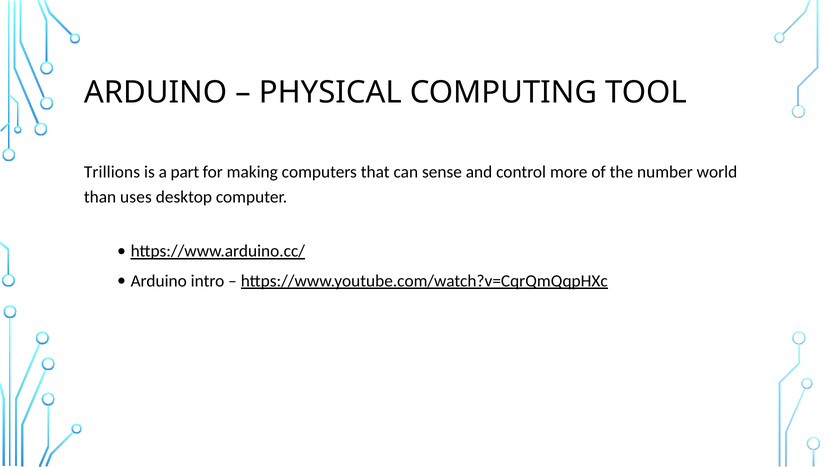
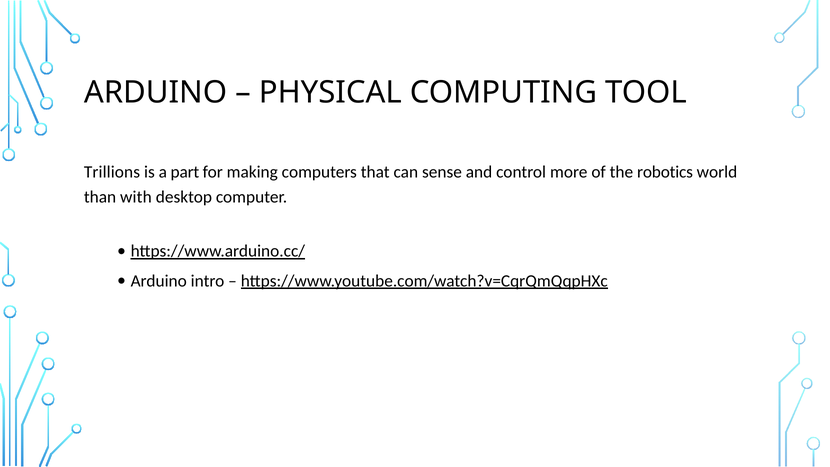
number: number -> robotics
uses: uses -> with
